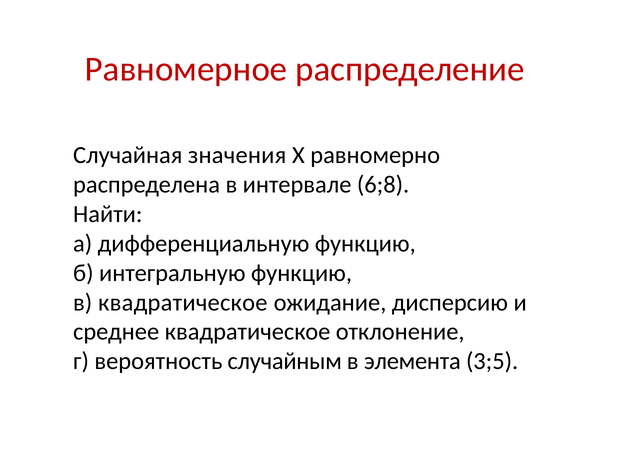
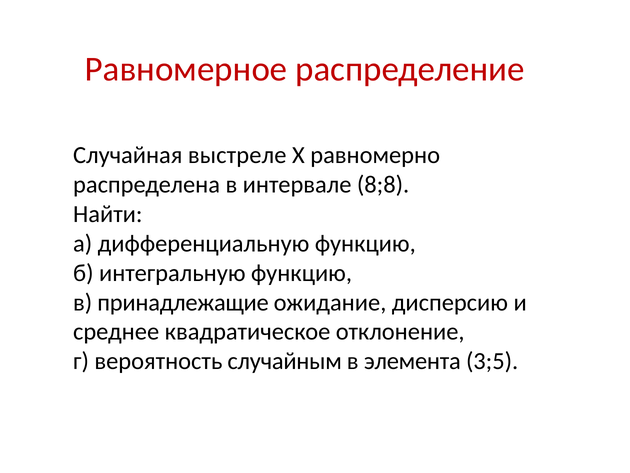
значения: значения -> выстреле
6;8: 6;8 -> 8;8
в квадратическое: квадратическое -> принадлежащие
